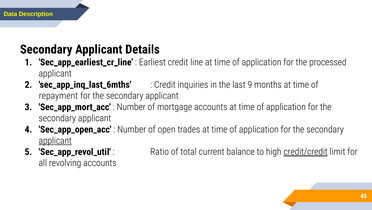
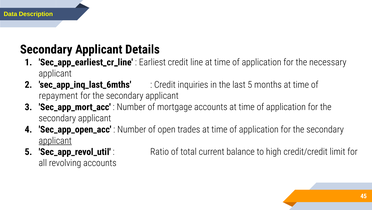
processed: processed -> necessary
last 9: 9 -> 5
credit/credit underline: present -> none
